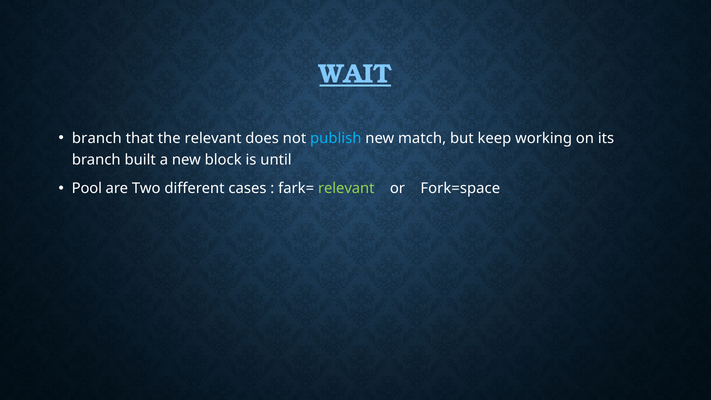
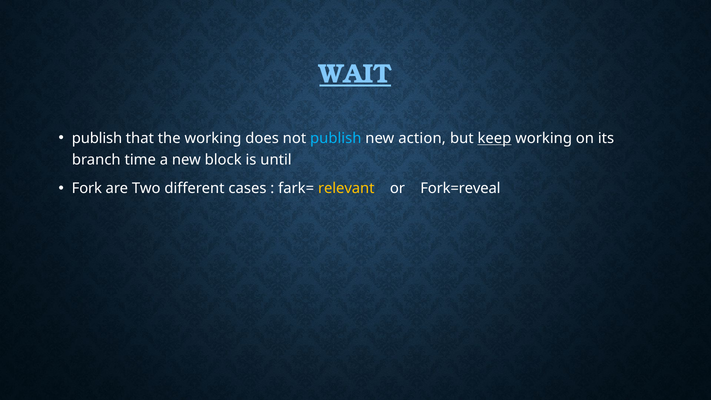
branch at (97, 138): branch -> publish
the relevant: relevant -> working
match: match -> action
keep underline: none -> present
built: built -> time
Pool: Pool -> Fork
relevant at (346, 188) colour: light green -> yellow
Fork=space: Fork=space -> Fork=reveal
